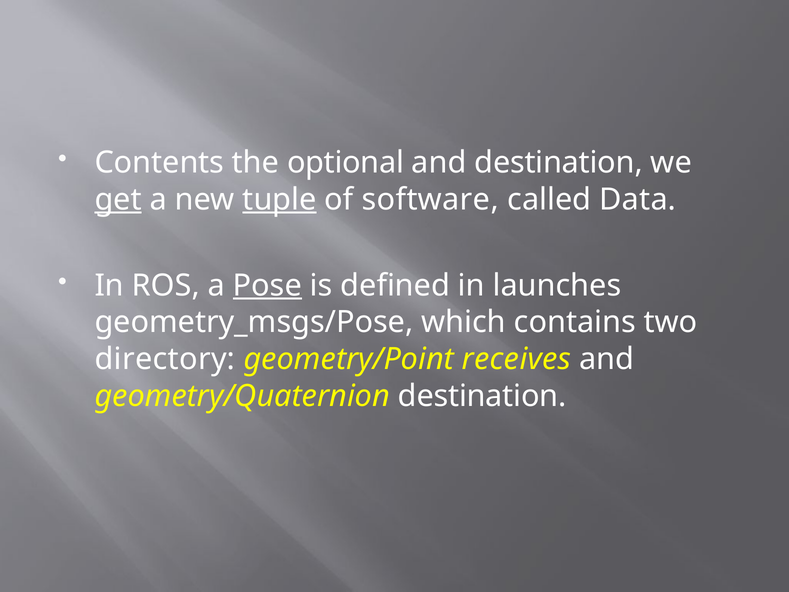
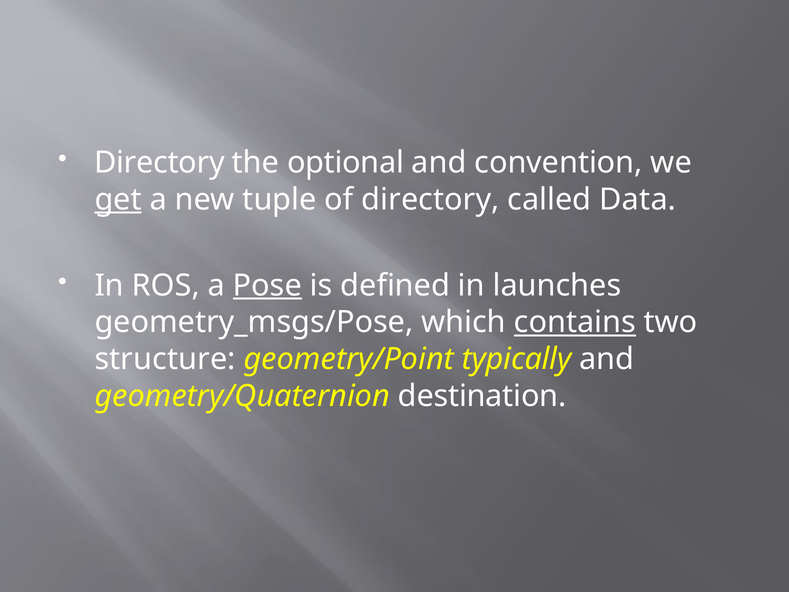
Contents at (159, 163): Contents -> Directory
and destination: destination -> convention
tuple underline: present -> none
of software: software -> directory
contains underline: none -> present
directory: directory -> structure
receives: receives -> typically
